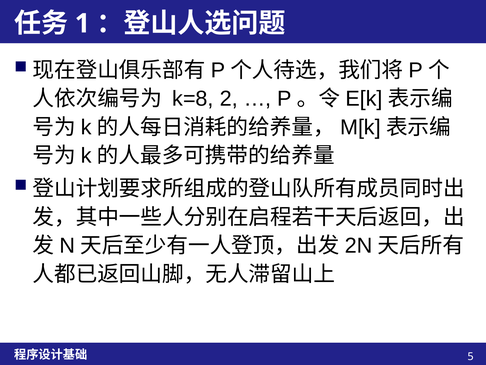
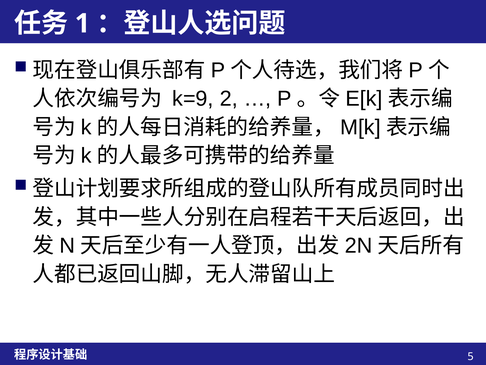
k=8: k=8 -> k=9
